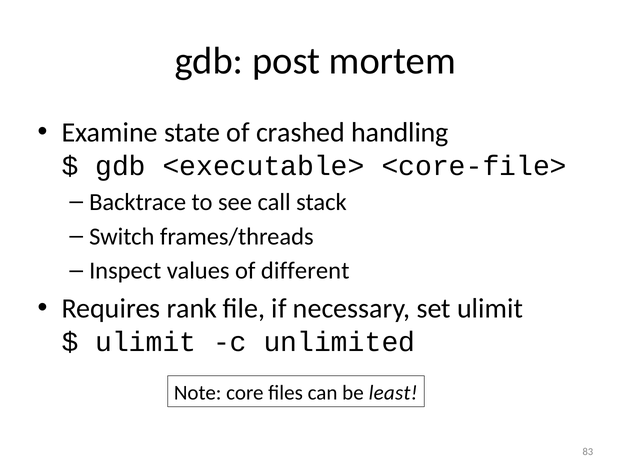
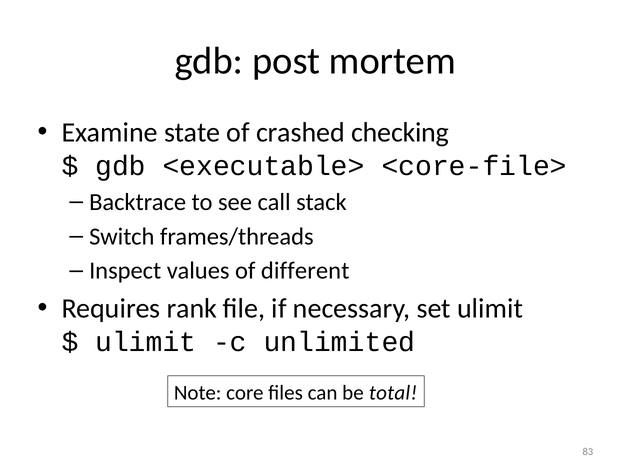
handling: handling -> checking
least: least -> total
